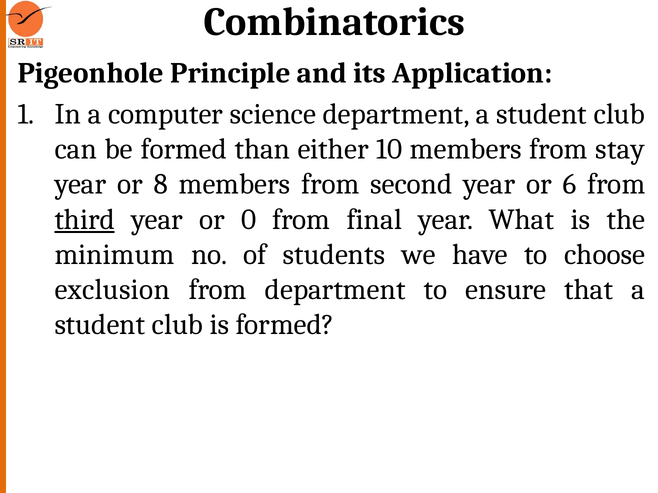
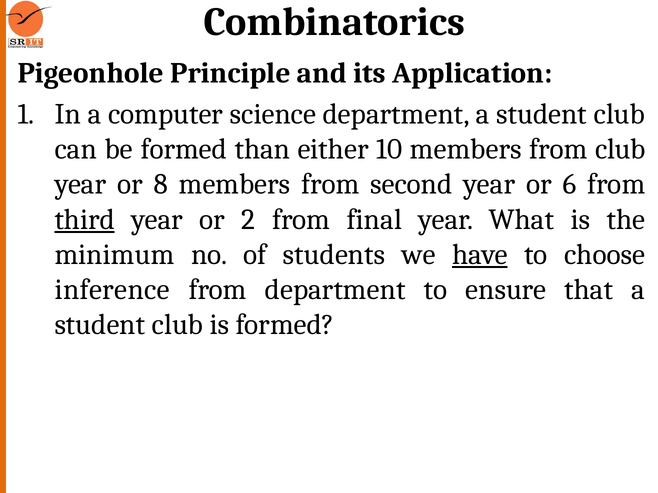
from stay: stay -> club
0: 0 -> 2
have underline: none -> present
exclusion: exclusion -> inference
